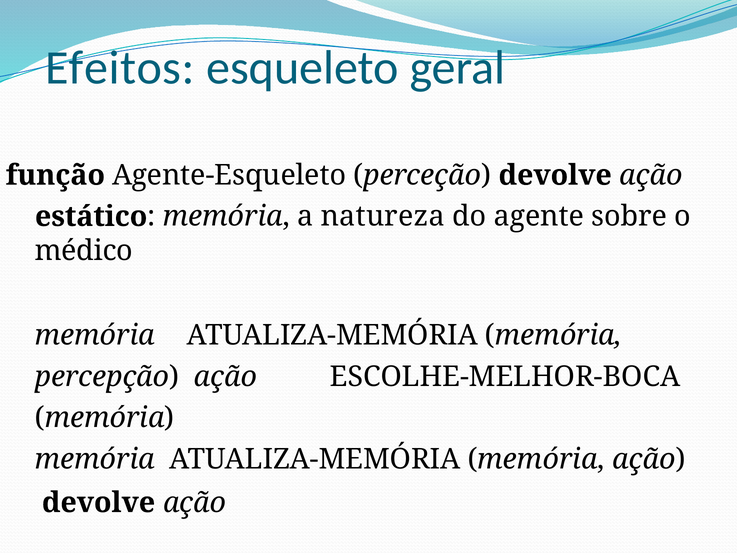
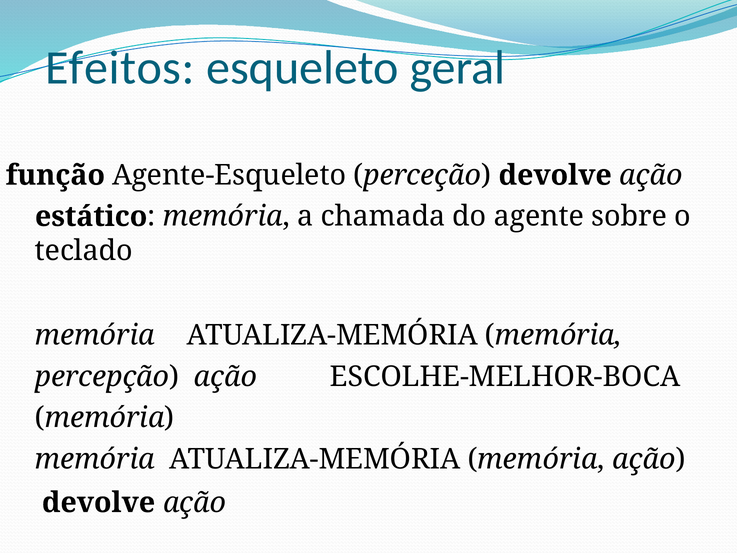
natureza: natureza -> chamada
médico: médico -> teclado
